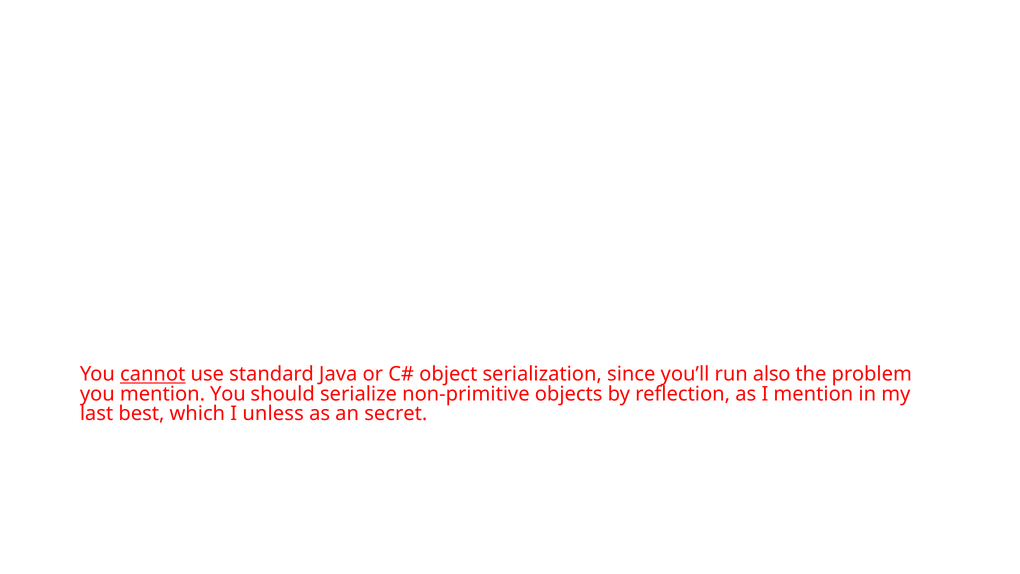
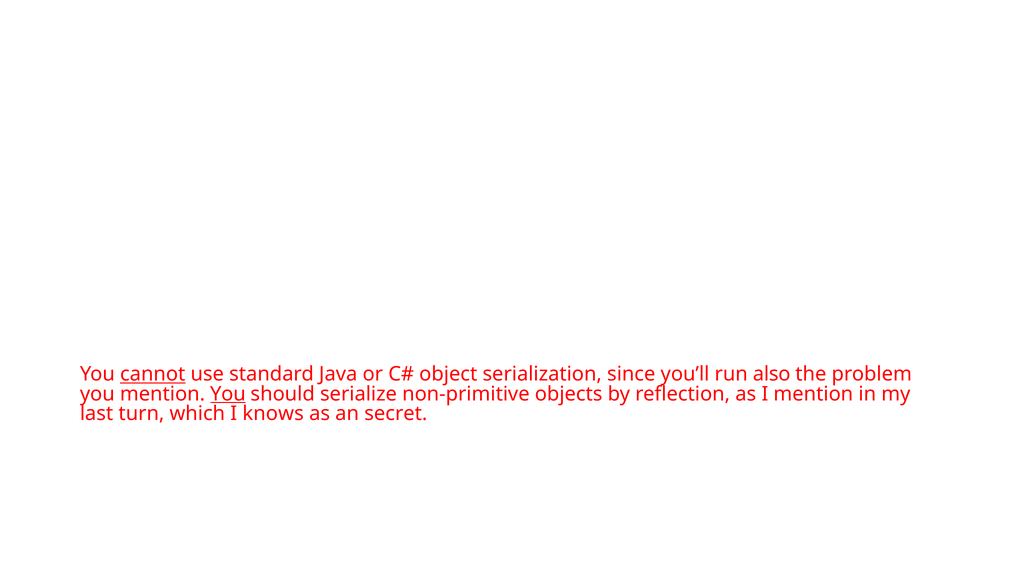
You at (228, 394) underline: none -> present
best: best -> turn
unless: unless -> knows
